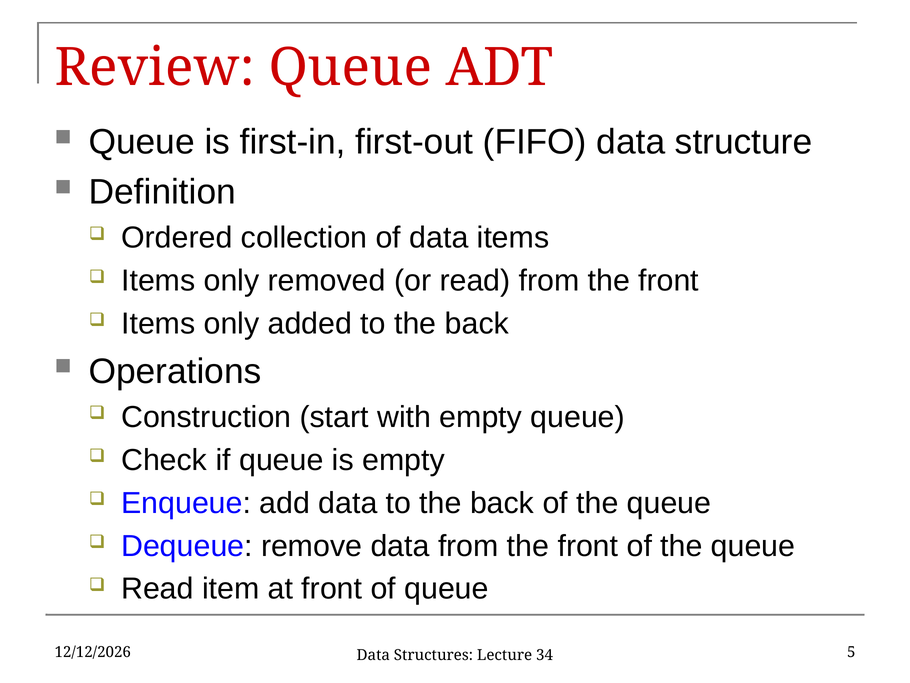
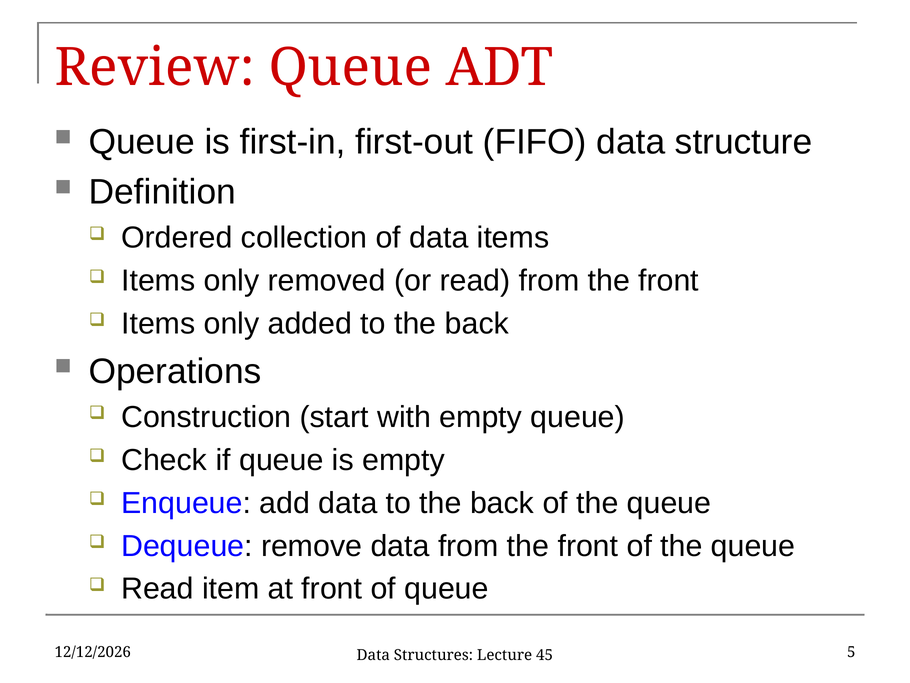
34: 34 -> 45
